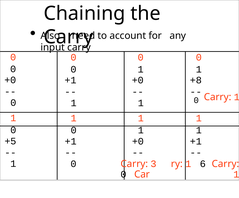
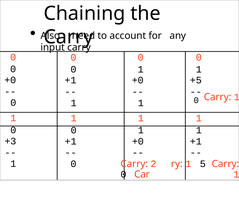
+8: +8 -> +5
+5: +5 -> +3
3: 3 -> 2
6: 6 -> 5
